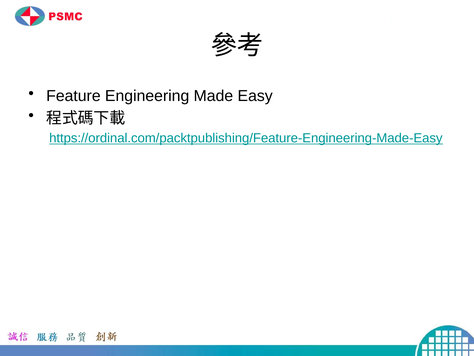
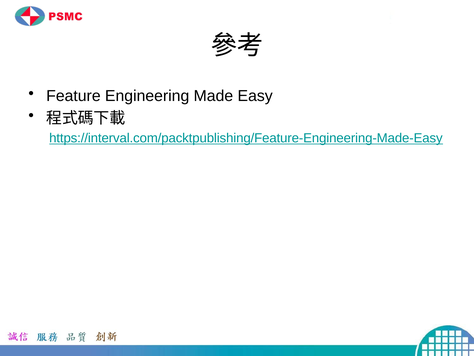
https://ordinal.com/packtpublishing/Feature-Engineering-Made-Easy: https://ordinal.com/packtpublishing/Feature-Engineering-Made-Easy -> https://interval.com/packtpublishing/Feature-Engineering-Made-Easy
